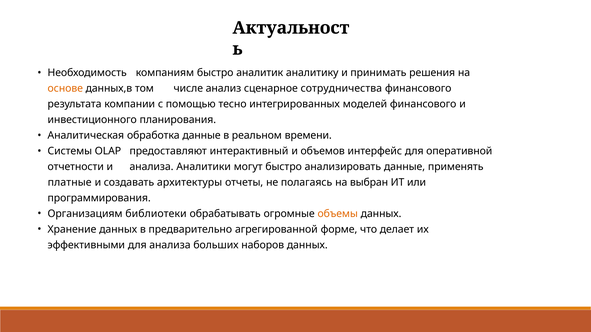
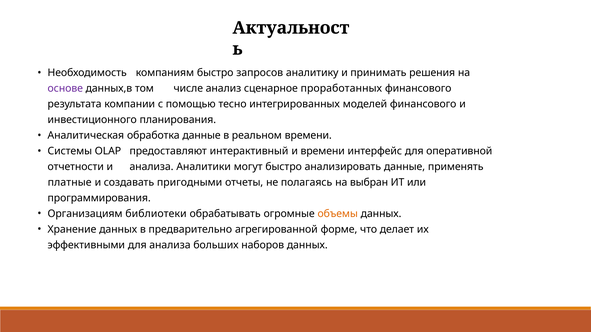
аналитик: аналитик -> запросов
основе colour: orange -> purple
сотрудничества: сотрудничества -> проработанных
и объемов: объемов -> времени
архитектуры: архитектуры -> пригодными
